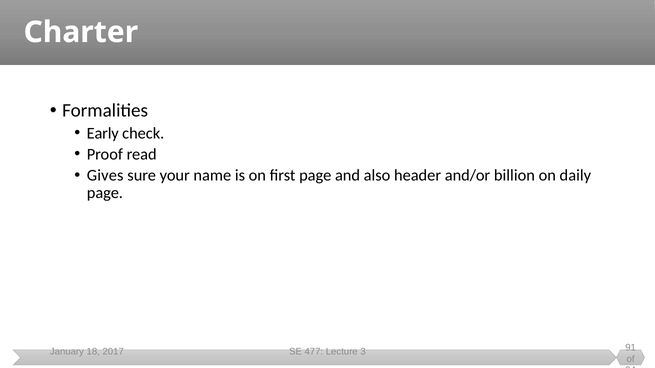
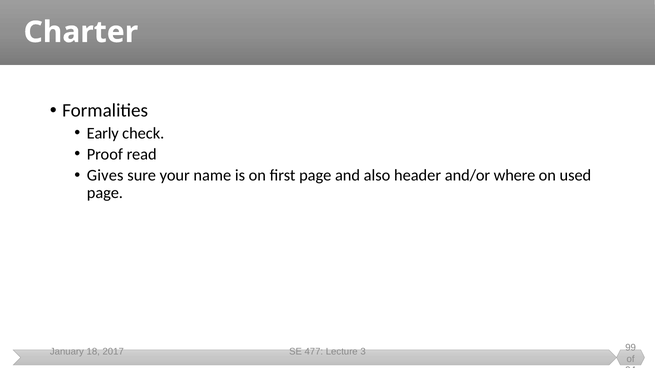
billion: billion -> where
daily: daily -> used
91: 91 -> 99
